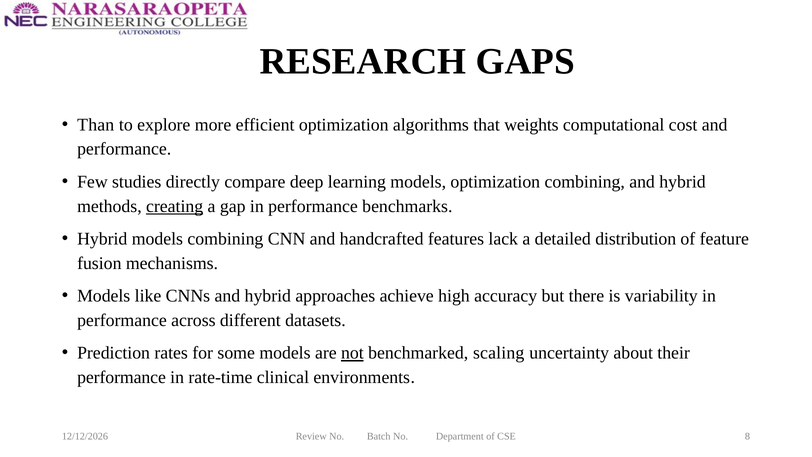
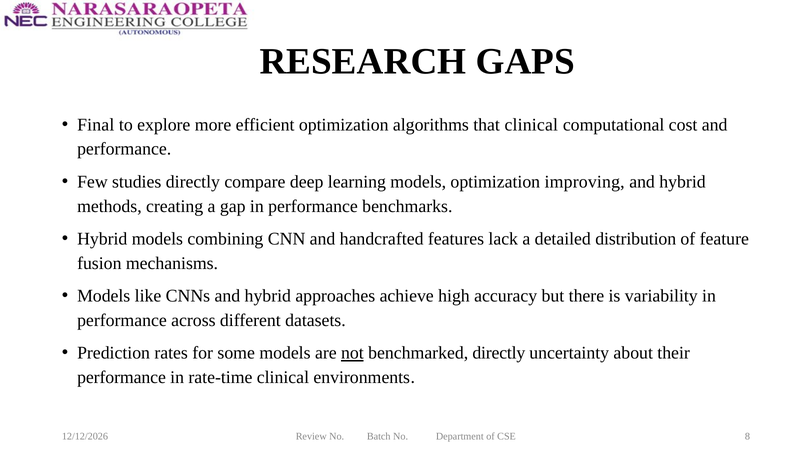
Than: Than -> Final
that weights: weights -> clinical
optimization combining: combining -> improving
creating underline: present -> none
benchmarked scaling: scaling -> directly
